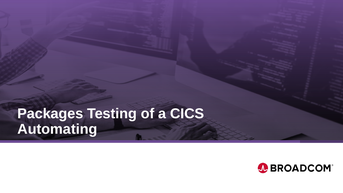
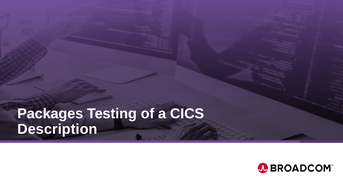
Automating: Automating -> Description
